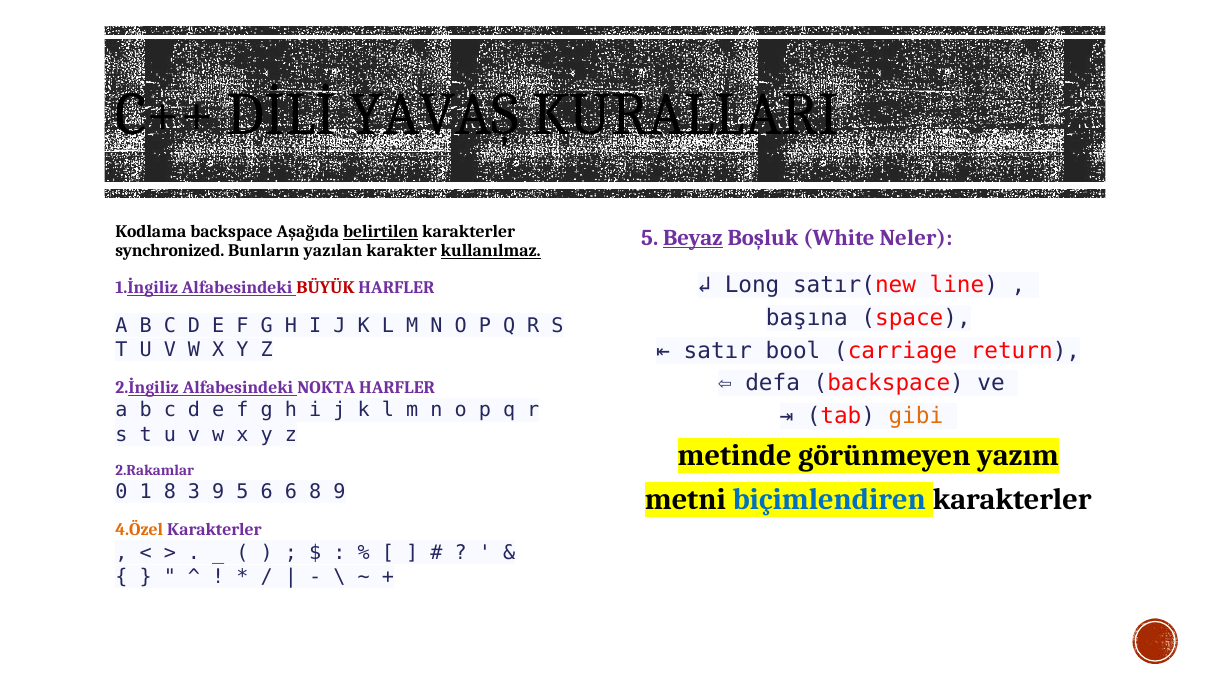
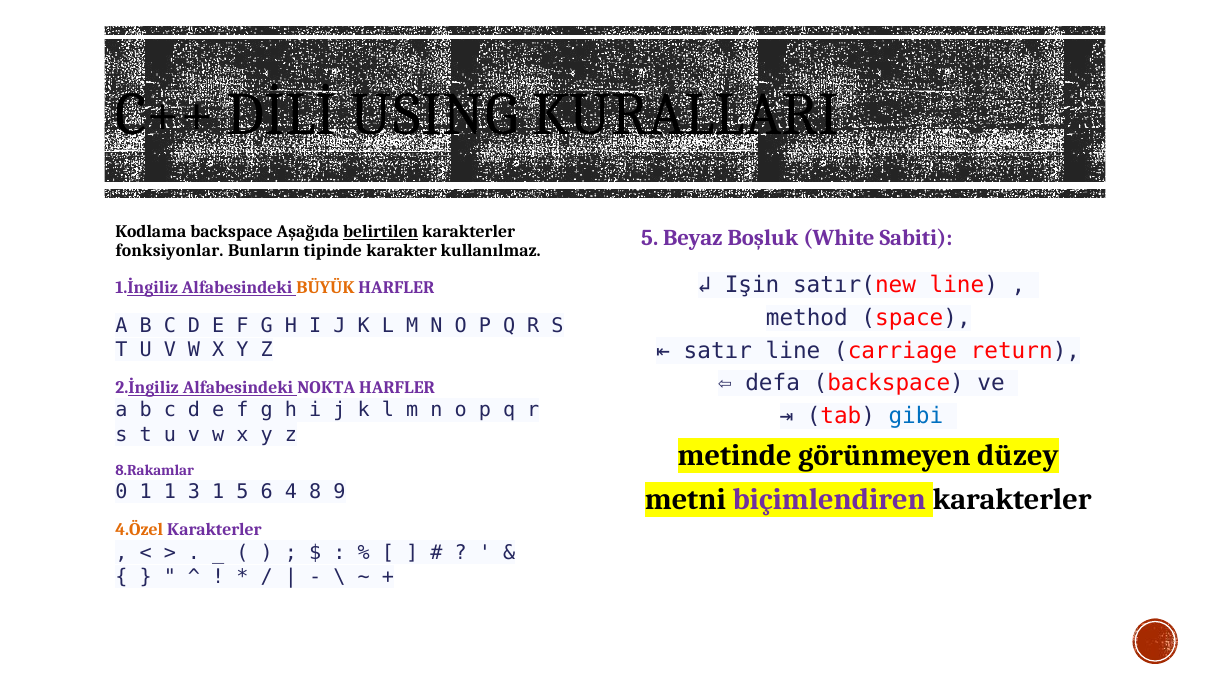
YAVAŞ: YAVAŞ -> USING
Beyaz underline: present -> none
Neler: Neler -> Sabiti
synchronized: synchronized -> fonksiyonlar
yazılan: yazılan -> tipinde
kullanılmaz underline: present -> none
Long: Long -> Işin
BÜYÜK colour: red -> orange
başına: başına -> method
satır bool: bool -> line
gibi colour: orange -> blue
yazım: yazım -> düzey
2.Rakamlar: 2.Rakamlar -> 8.Rakamlar
1 8: 8 -> 1
3 9: 9 -> 1
6 6: 6 -> 4
biçimlendiren colour: blue -> purple
